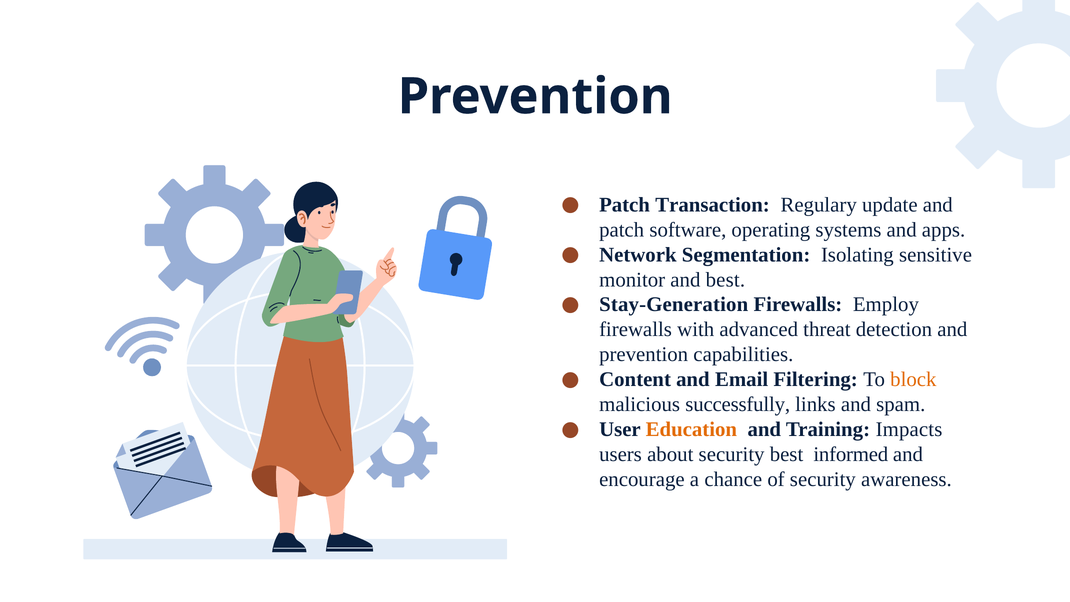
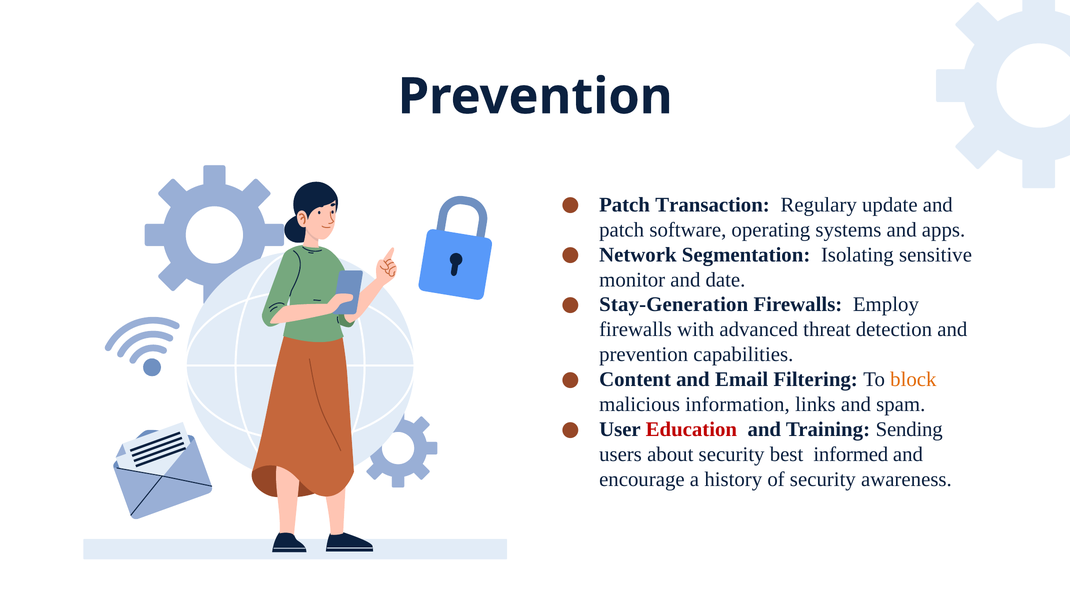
and best: best -> date
successfully: successfully -> information
Education colour: orange -> red
Impacts: Impacts -> Sending
chance: chance -> history
